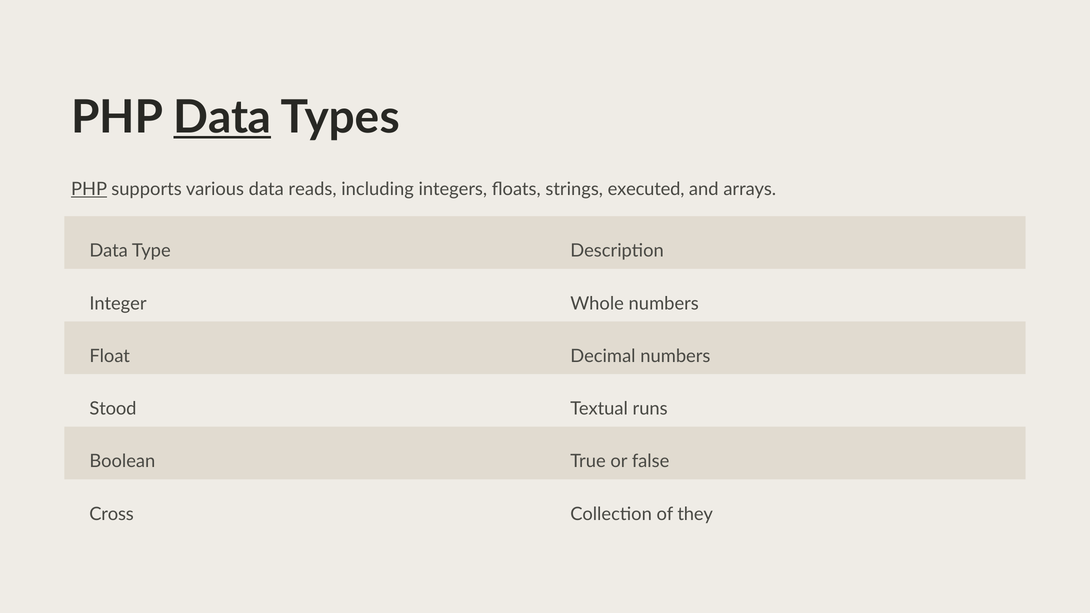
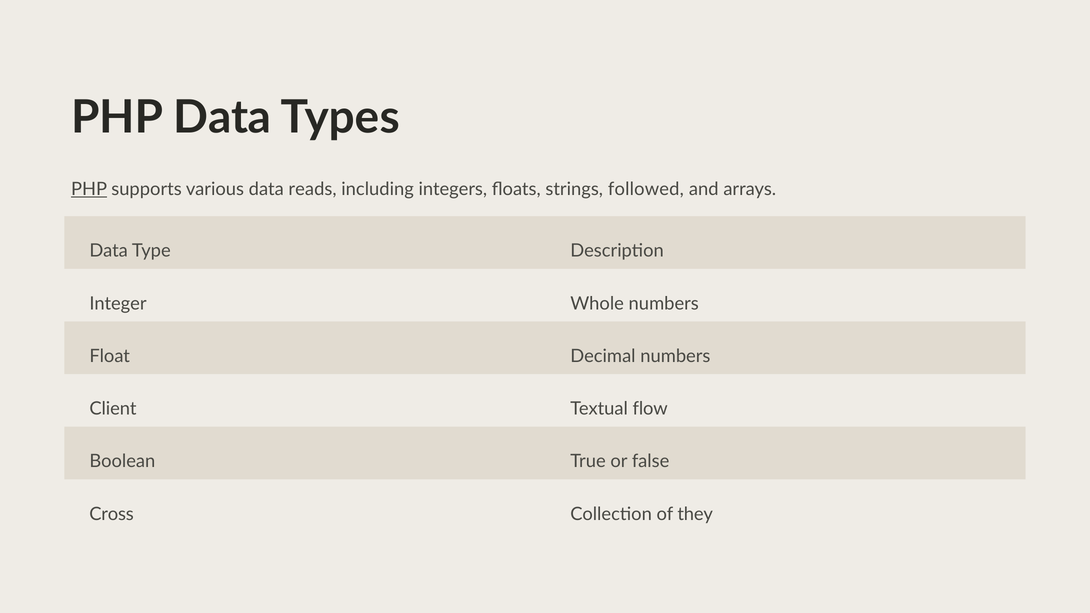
Data at (222, 118) underline: present -> none
executed: executed -> followed
Stood: Stood -> Client
runs: runs -> flow
